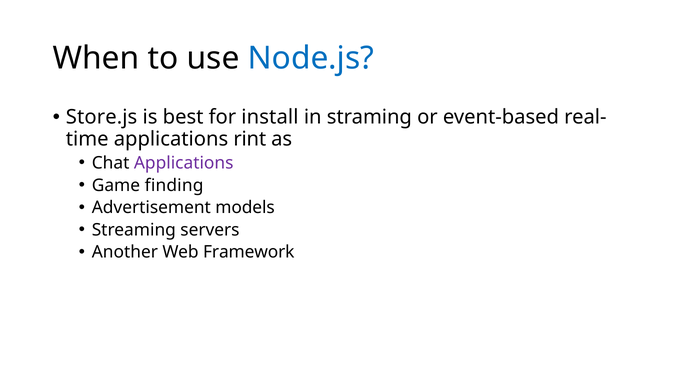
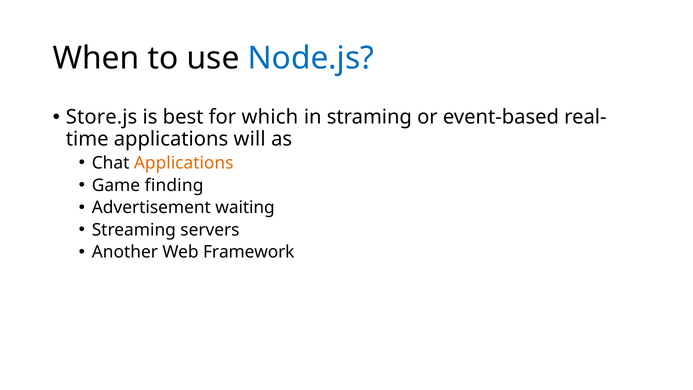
install: install -> which
rint: rint -> will
Applications at (184, 163) colour: purple -> orange
models: models -> waiting
